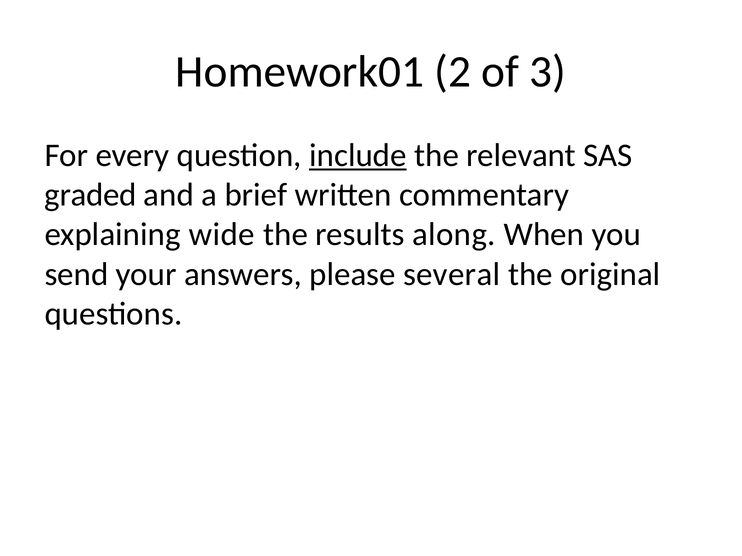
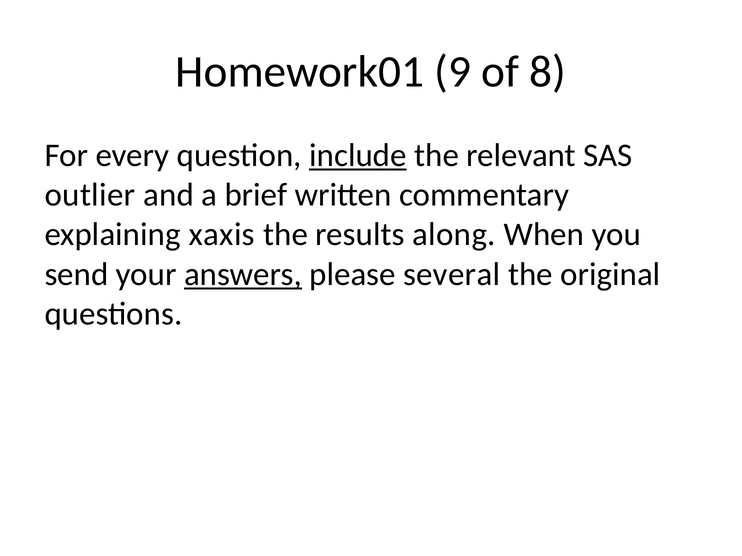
2: 2 -> 9
3: 3 -> 8
graded: graded -> outlier
wide: wide -> xaxis
answers underline: none -> present
